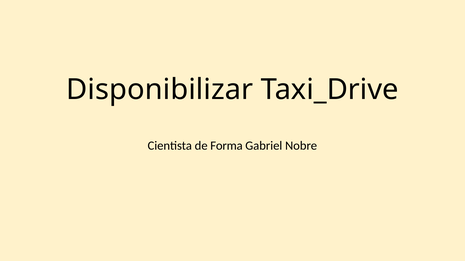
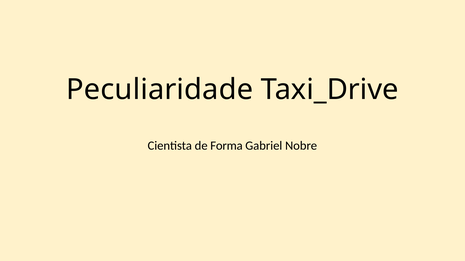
Disponibilizar: Disponibilizar -> Peculiaridade
